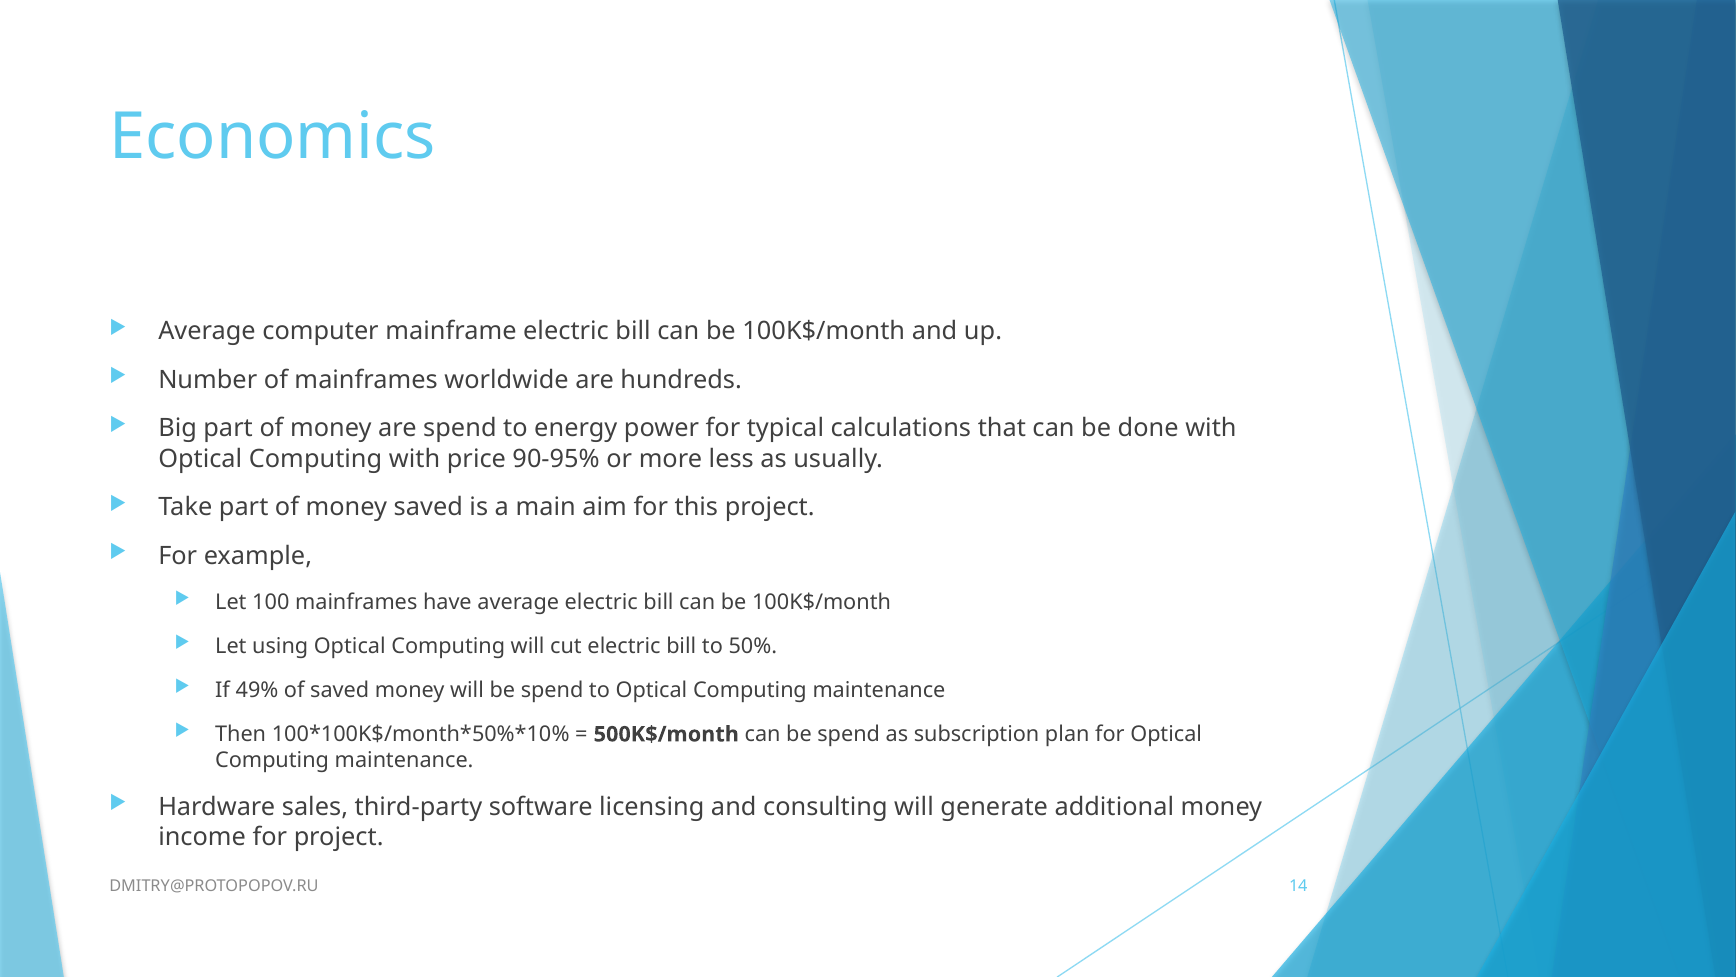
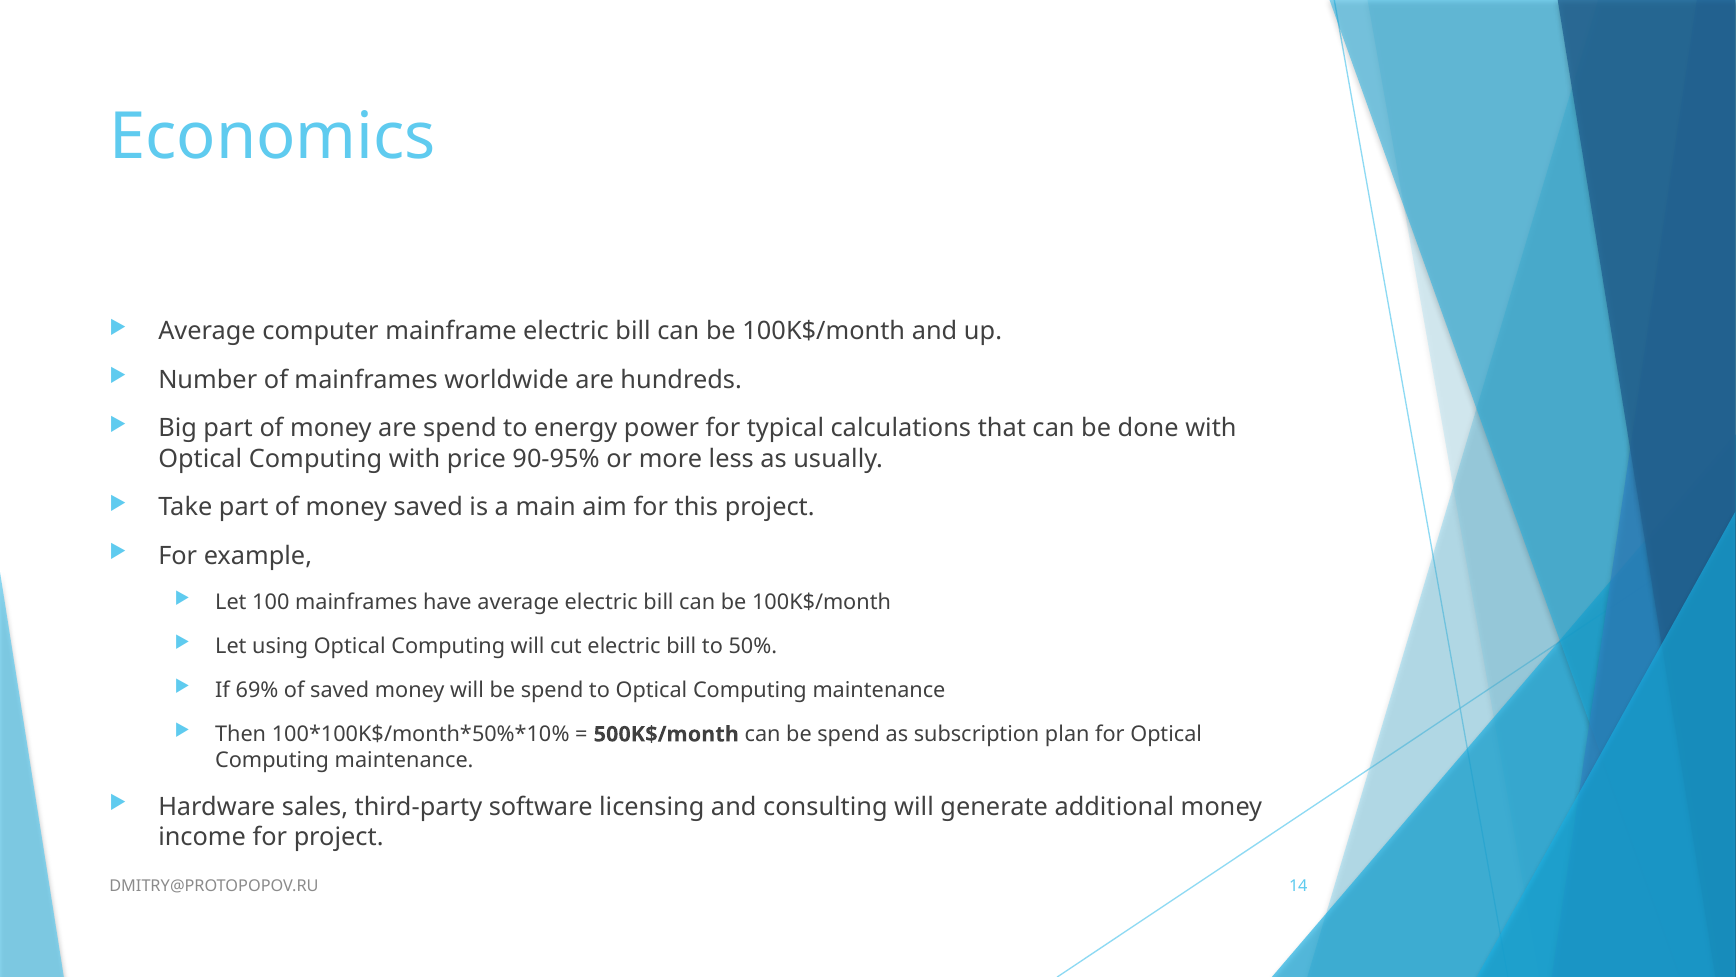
49%: 49% -> 69%
